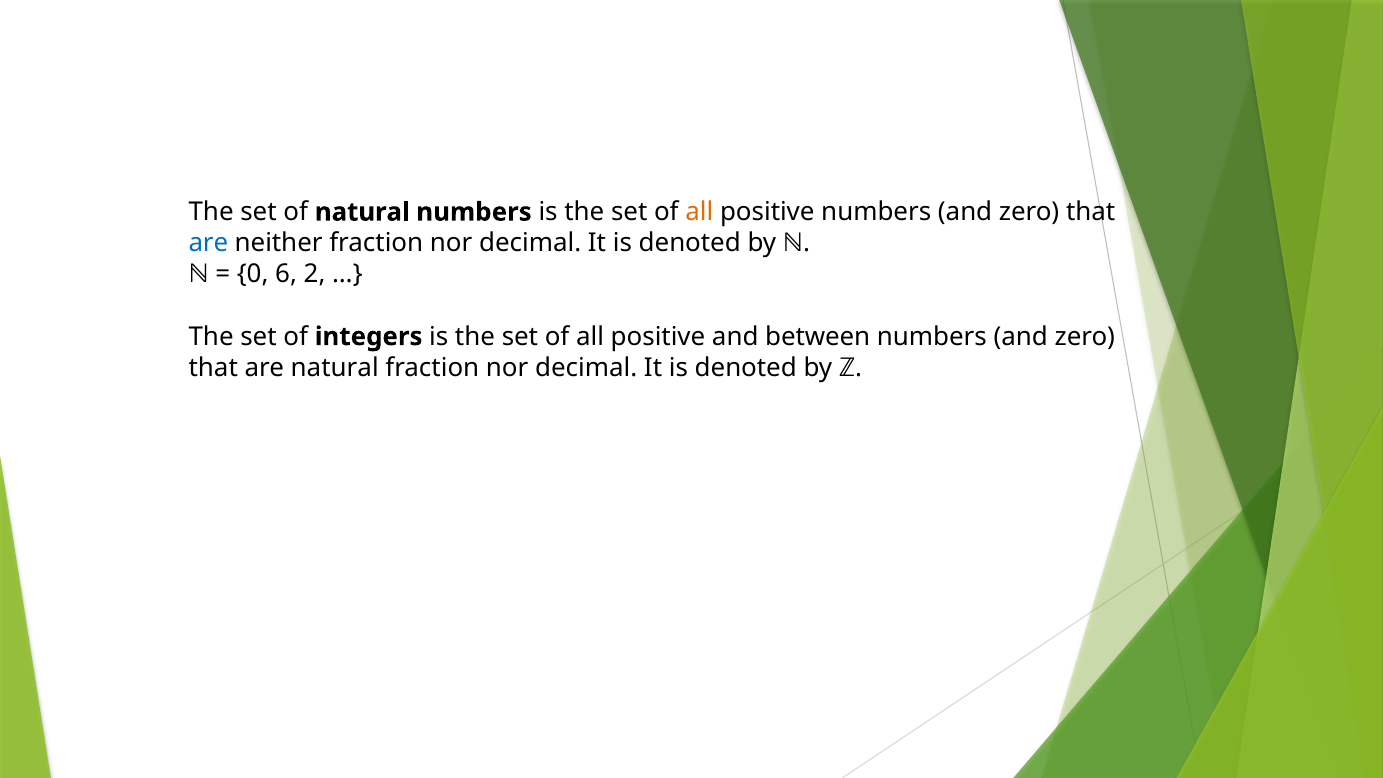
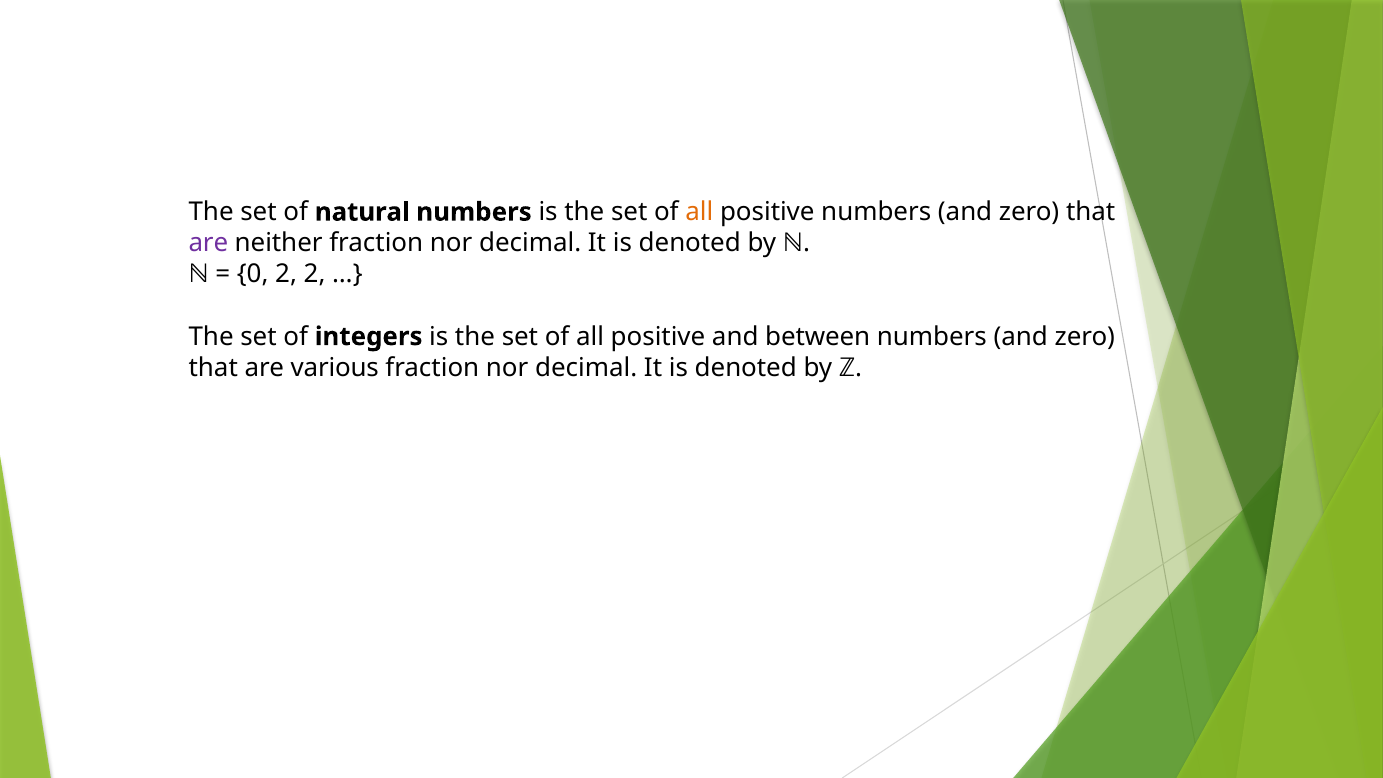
are at (208, 243) colour: blue -> purple
0 6: 6 -> 2
are natural: natural -> various
